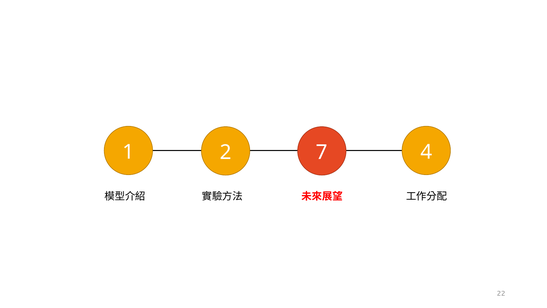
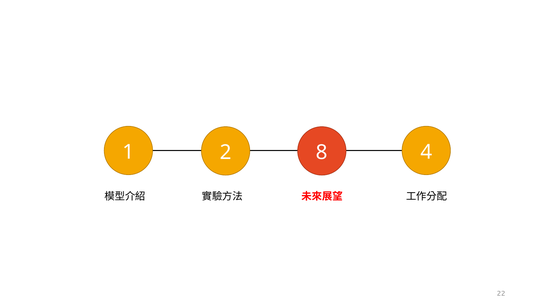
7: 7 -> 8
